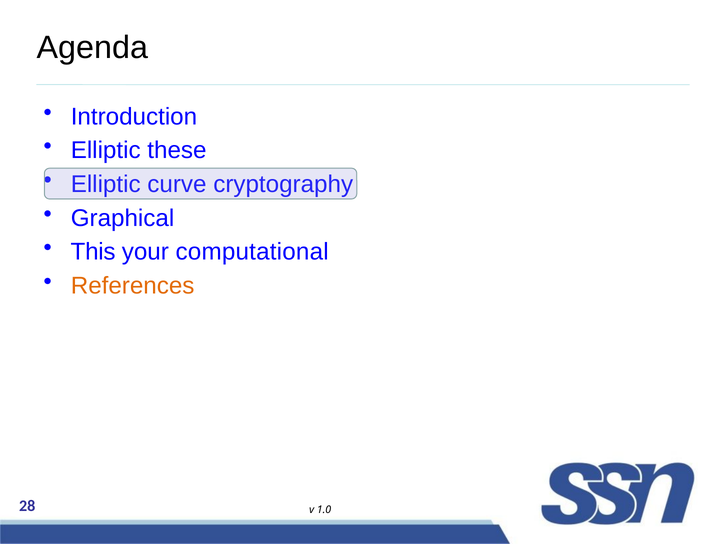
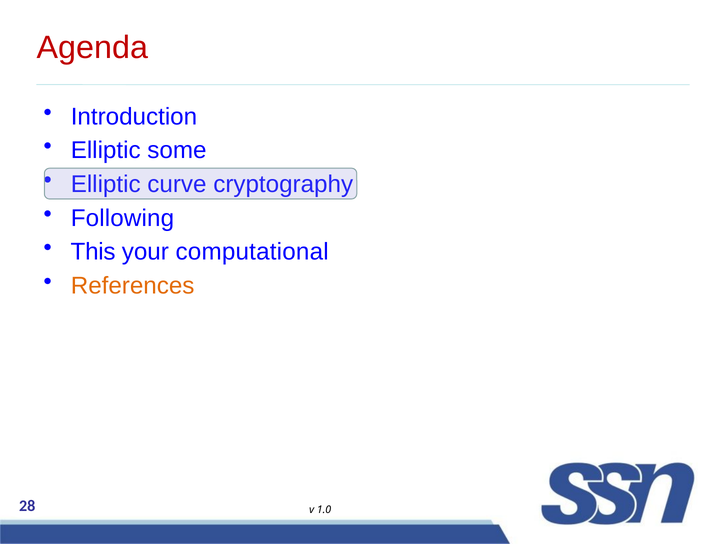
Agenda colour: black -> red
these: these -> some
Graphical: Graphical -> Following
